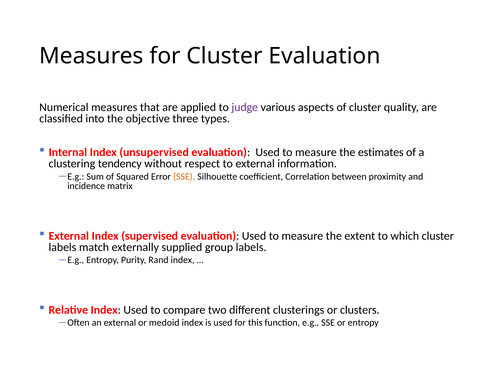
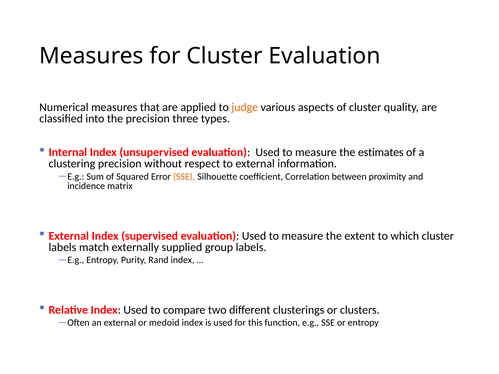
judge colour: purple -> orange
the objective: objective -> precision
clustering tendency: tendency -> precision
